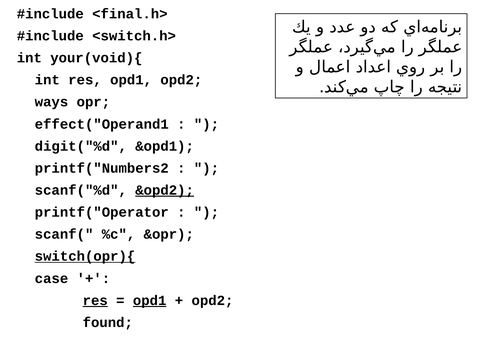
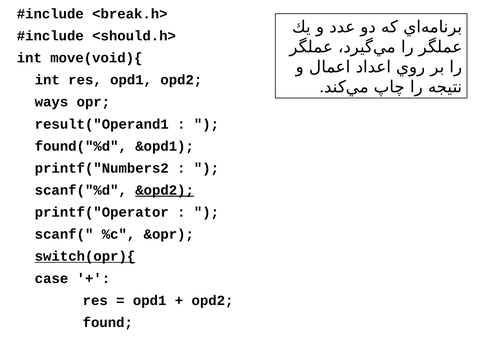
<final.h>: <final.h> -> <break.h>
<switch.h>: <switch.h> -> <should.h>
your(void){: your(void){ -> move(void){
effect("Operand1: effect("Operand1 -> result("Operand1
digit("%d: digit("%d -> found("%d
res at (95, 301) underline: present -> none
opd1 at (150, 301) underline: present -> none
